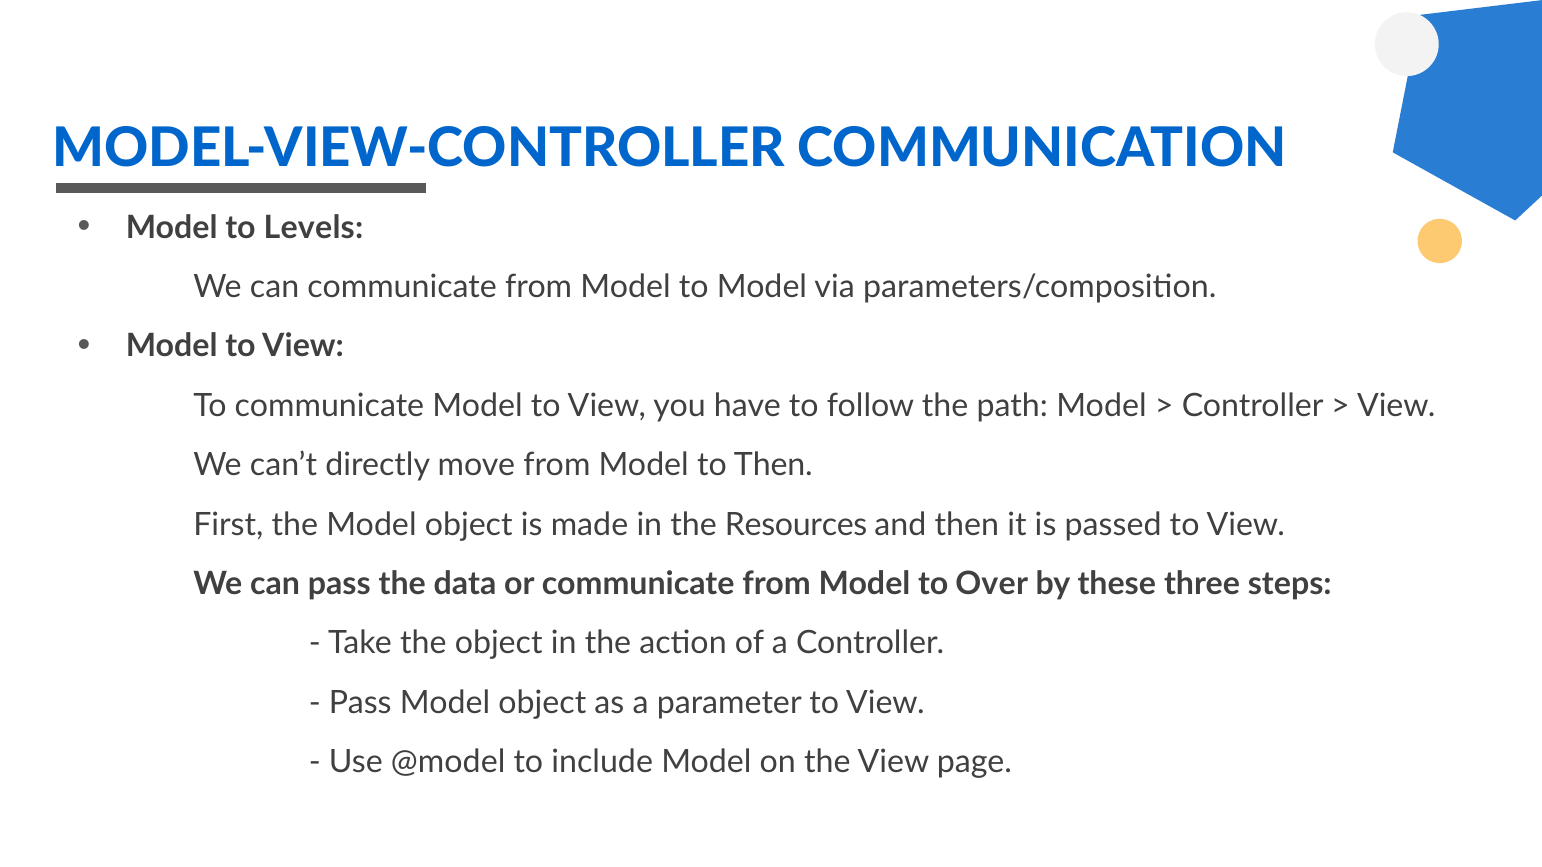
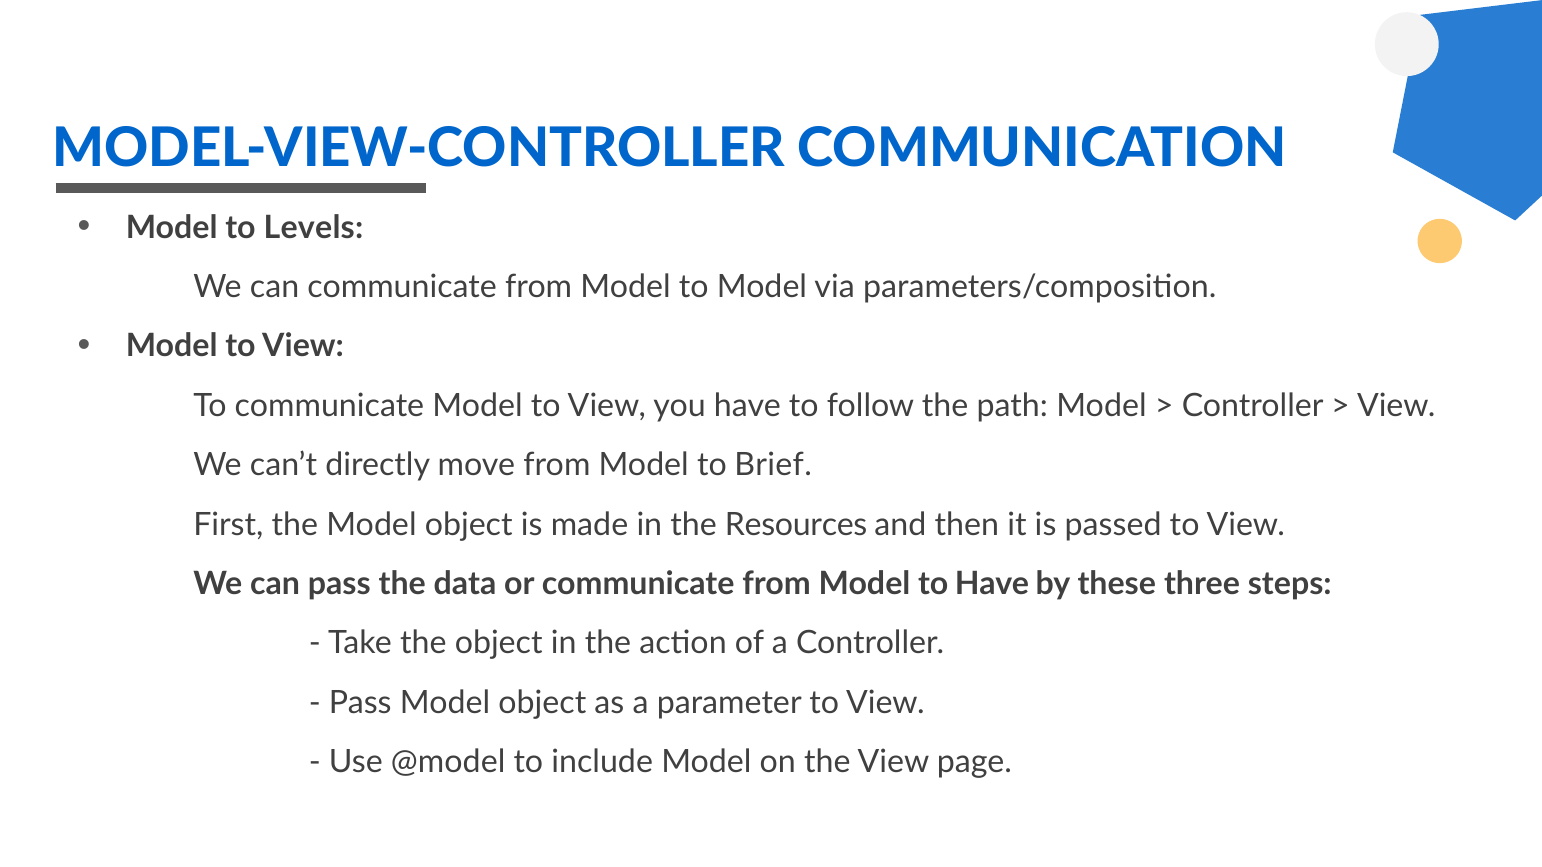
to Then: Then -> Brief
to Over: Over -> Have
